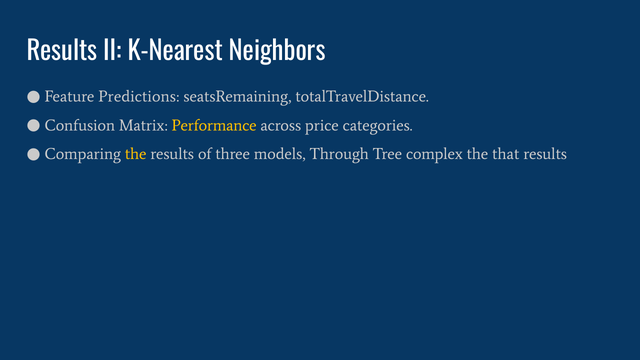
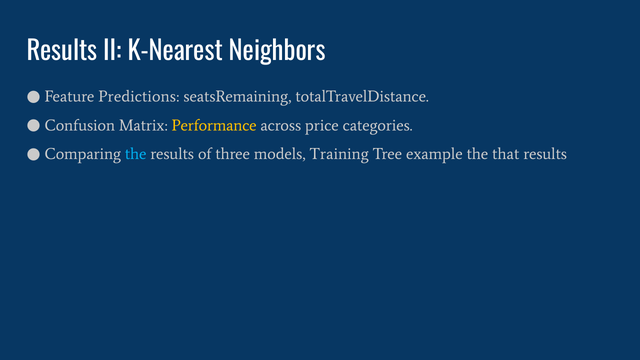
the at (136, 154) colour: yellow -> light blue
Through: Through -> Training
complex: complex -> example
